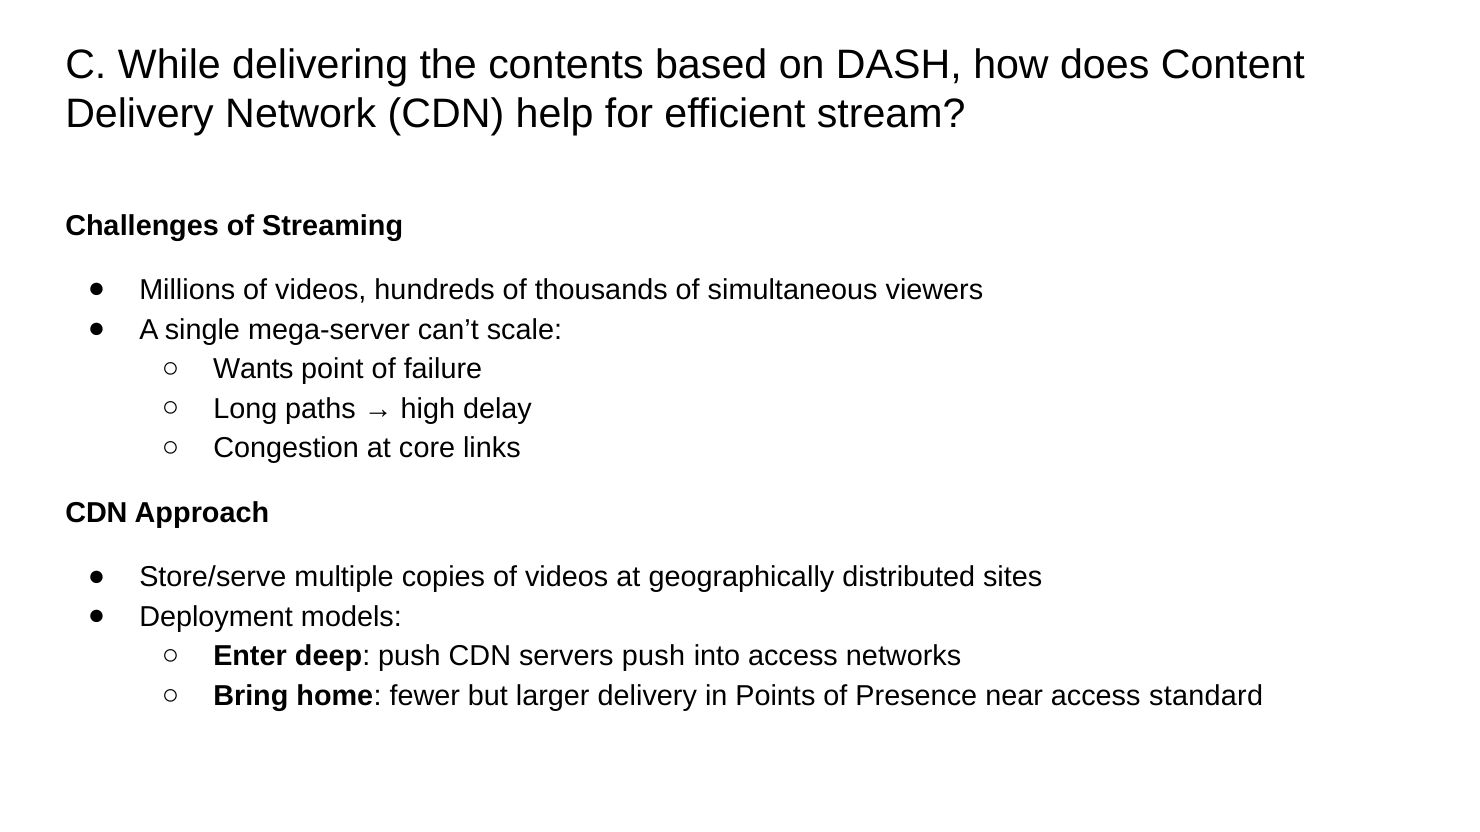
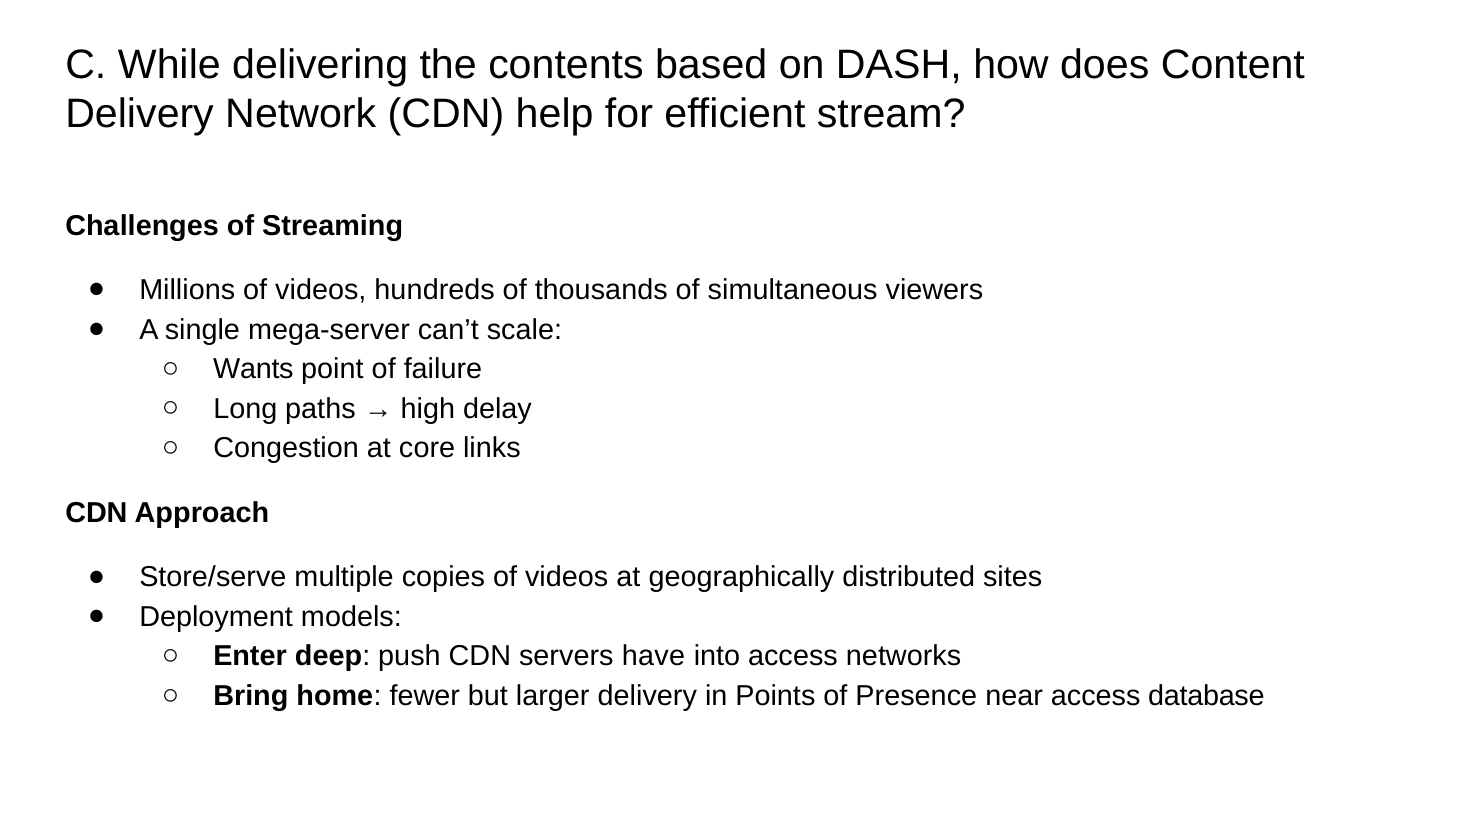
servers push: push -> have
standard: standard -> database
